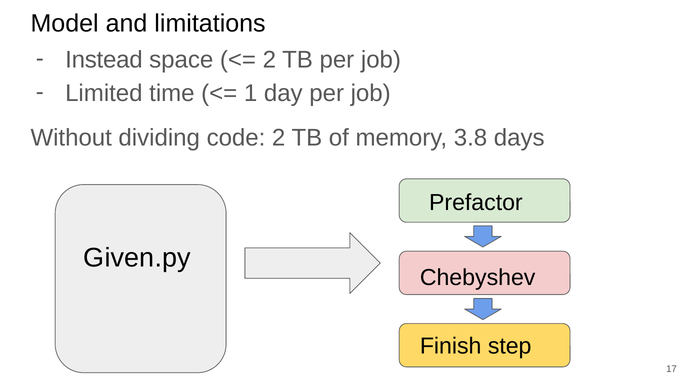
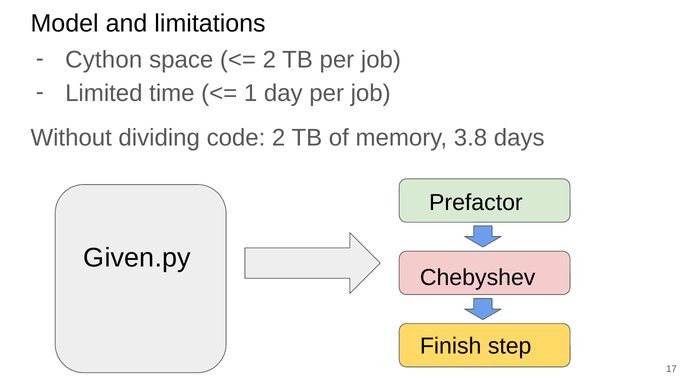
Instead: Instead -> Cython
